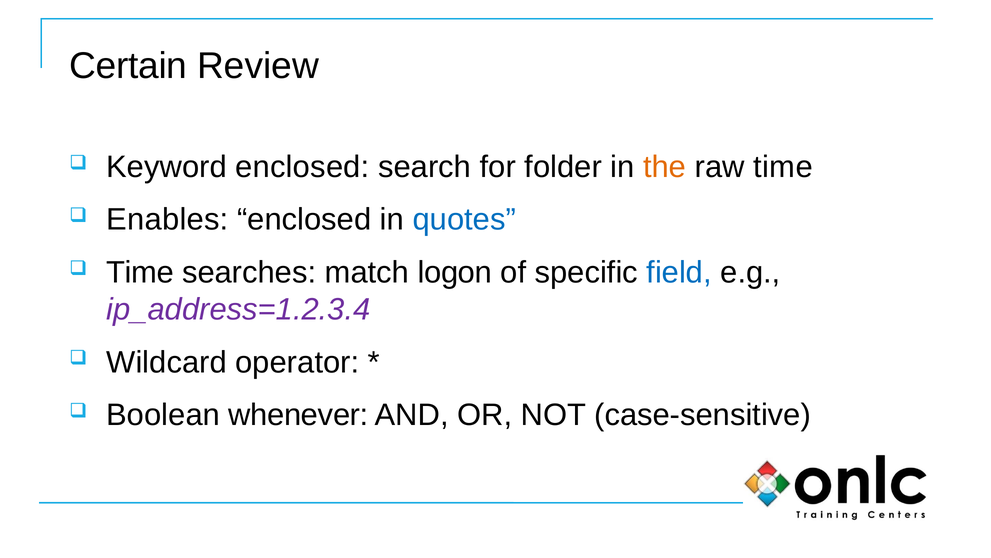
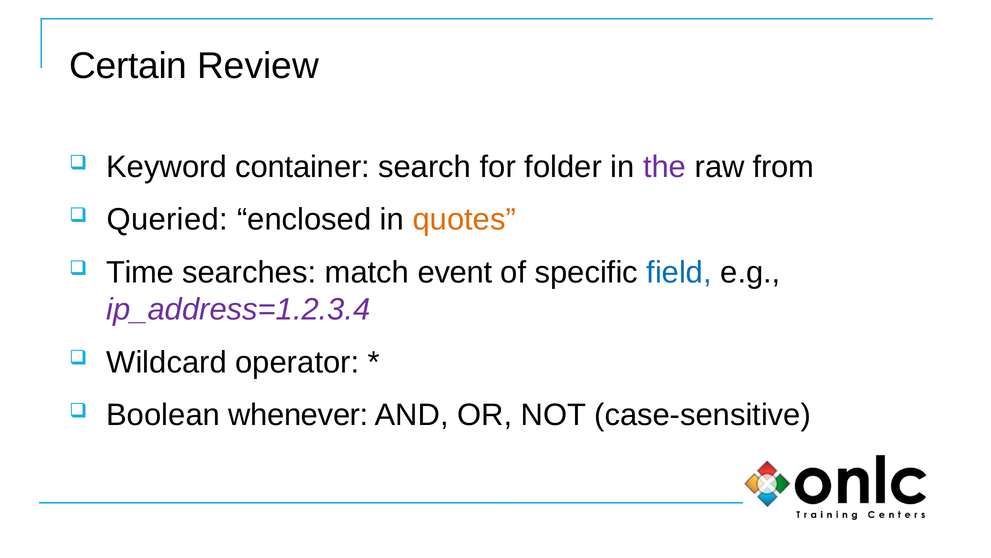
Keyword enclosed: enclosed -> container
the colour: orange -> purple
raw time: time -> from
Enables: Enables -> Queried
quotes colour: blue -> orange
logon: logon -> event
